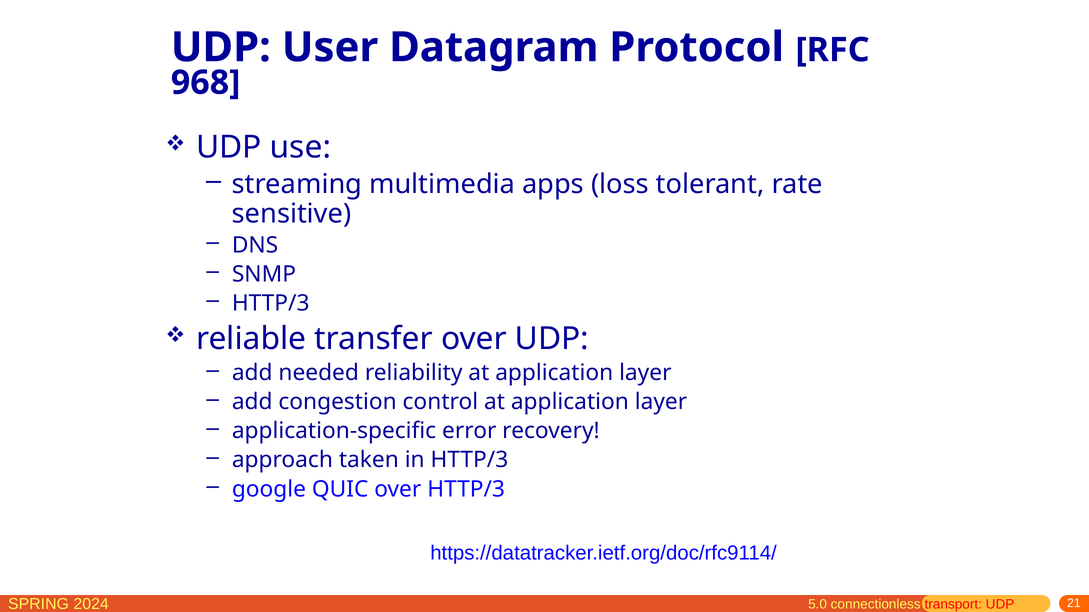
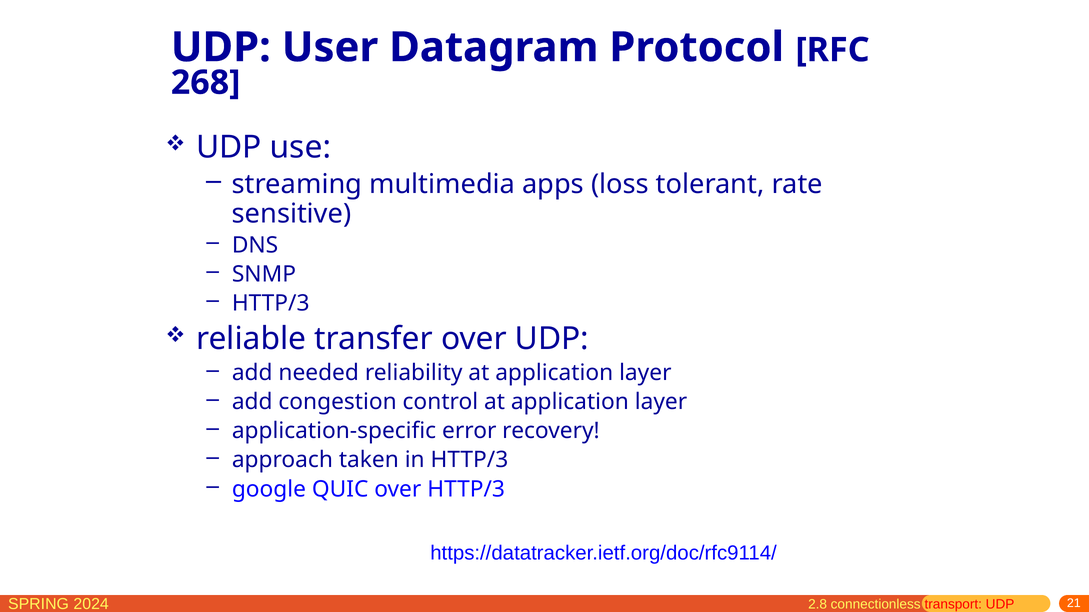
968: 968 -> 268
5.0: 5.0 -> 2.8
